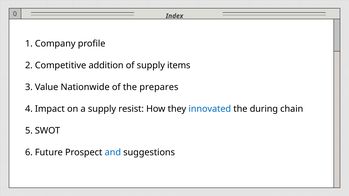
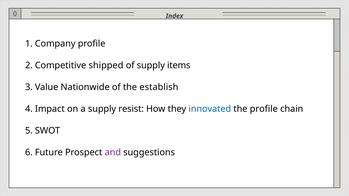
addition: addition -> shipped
prepares: prepares -> establish
the during: during -> profile
and colour: blue -> purple
